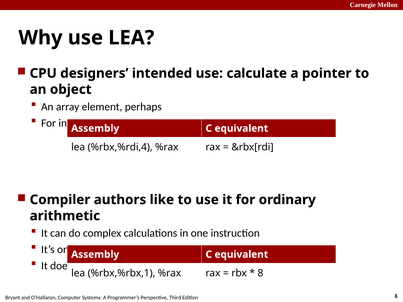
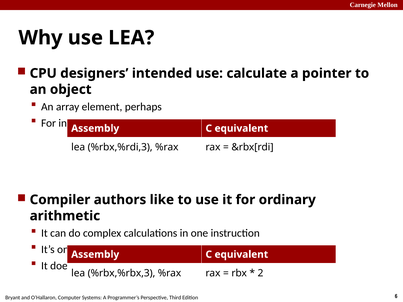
%rbx,%rdi,4: %rbx,%rdi,4 -> %rbx,%rdi,3
%rbx,%rbx,1: %rbx,%rbx,1 -> %rbx,%rbx,3
8: 8 -> 2
